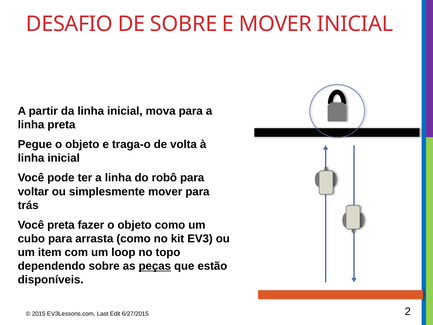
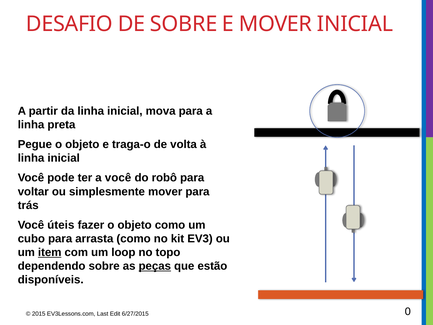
ter a linha: linha -> você
Você preta: preta -> úteis
item underline: none -> present
2: 2 -> 0
